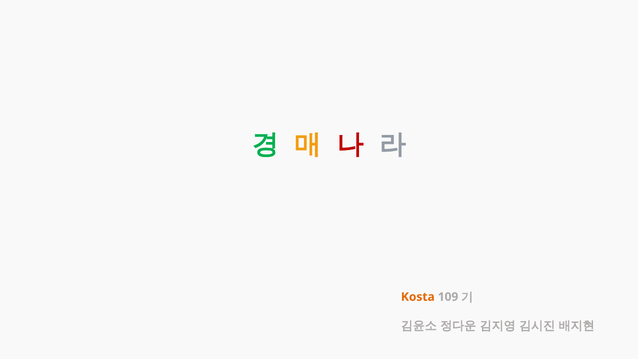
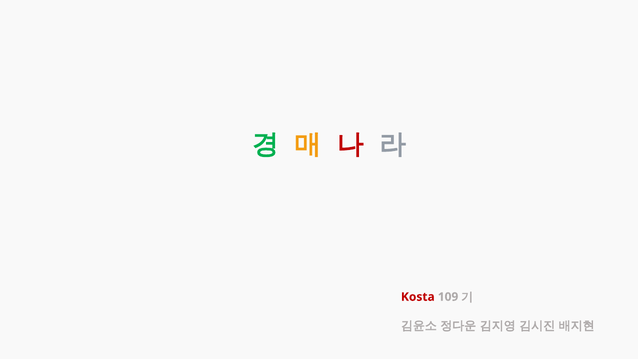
Kosta colour: orange -> red
